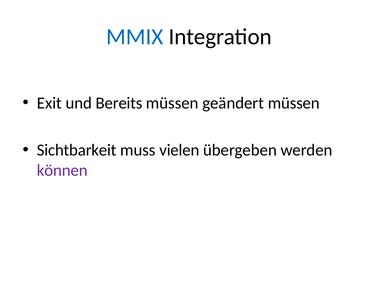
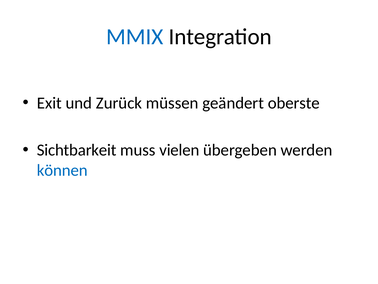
Bereits: Bereits -> Zurück
geändert müssen: müssen -> oberste
können colour: purple -> blue
